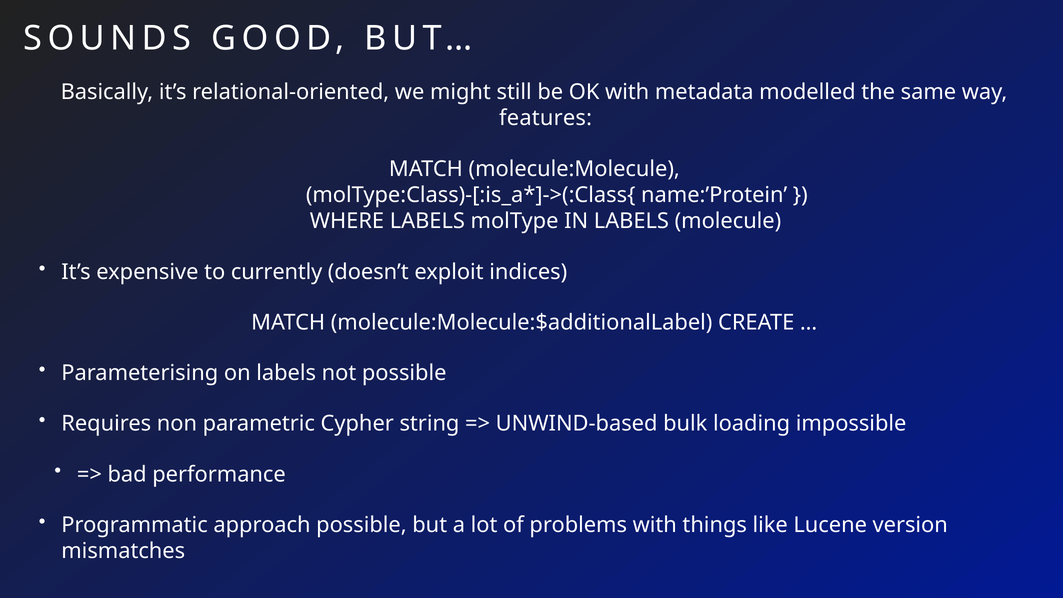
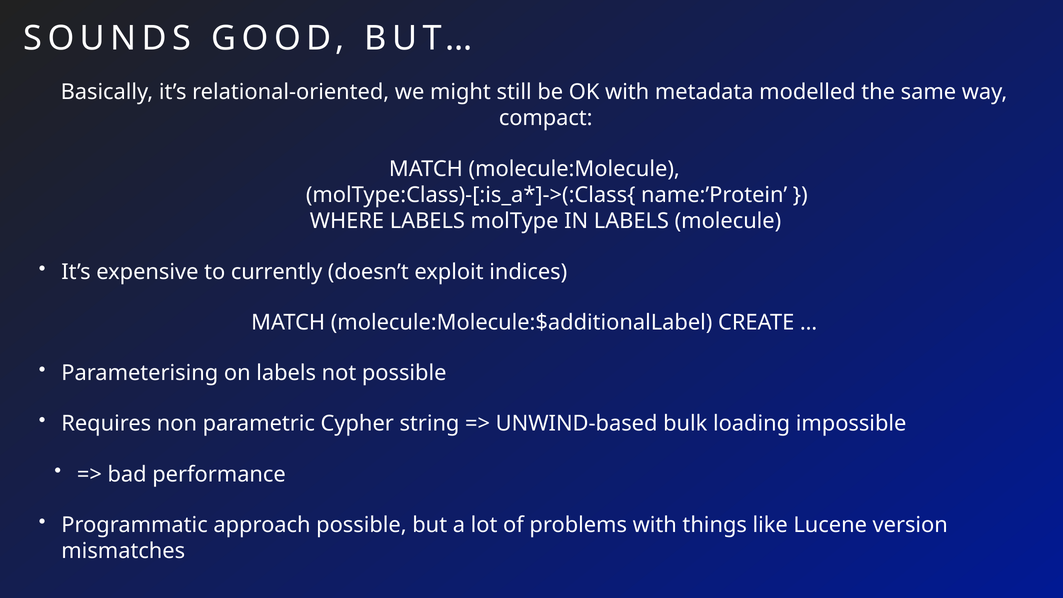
features: features -> compact
